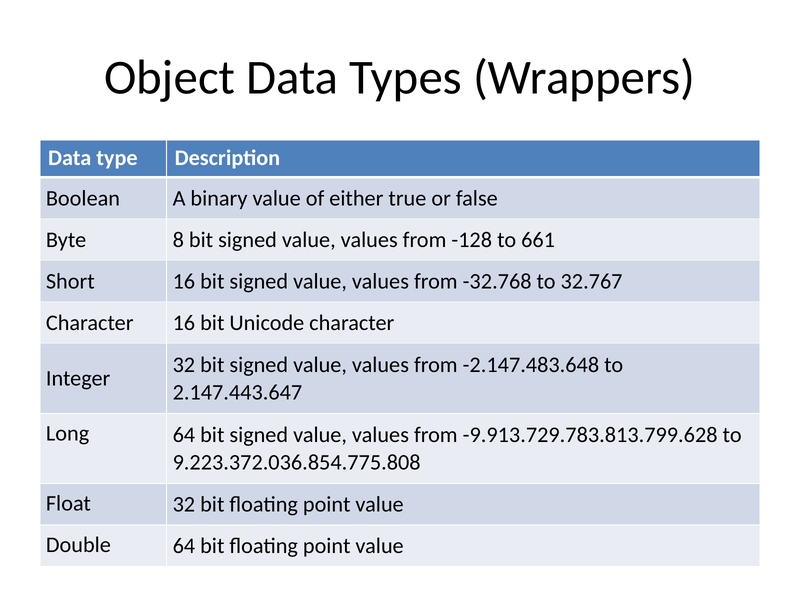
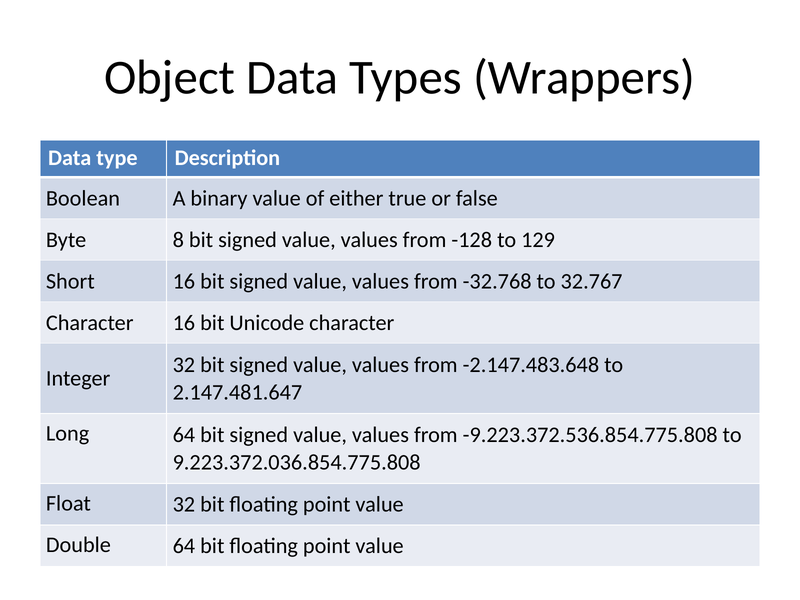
661: 661 -> 129
2.147.443.647: 2.147.443.647 -> 2.147.481.647
-9.913.729.783.813.799.628: -9.913.729.783.813.799.628 -> -9.223.372.536.854.775.808
